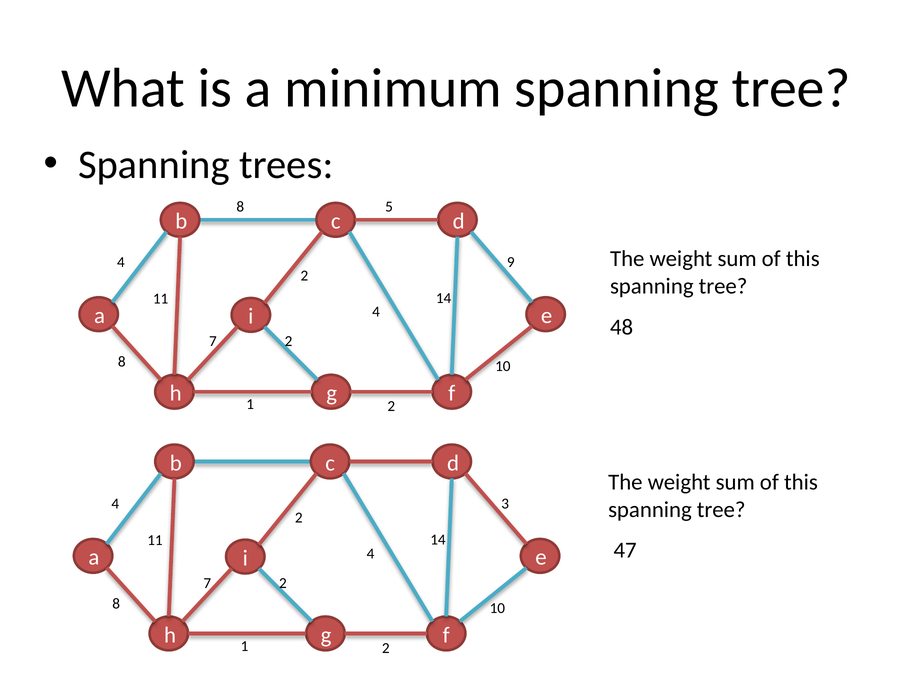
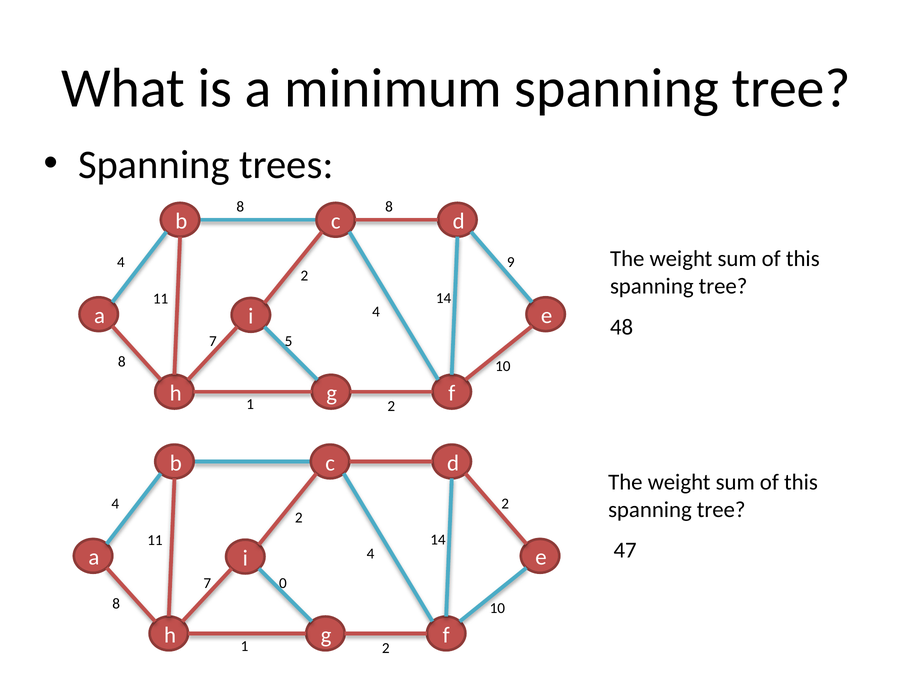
8 5: 5 -> 8
2 at (289, 341): 2 -> 5
4 3: 3 -> 2
2 at (283, 583): 2 -> 0
